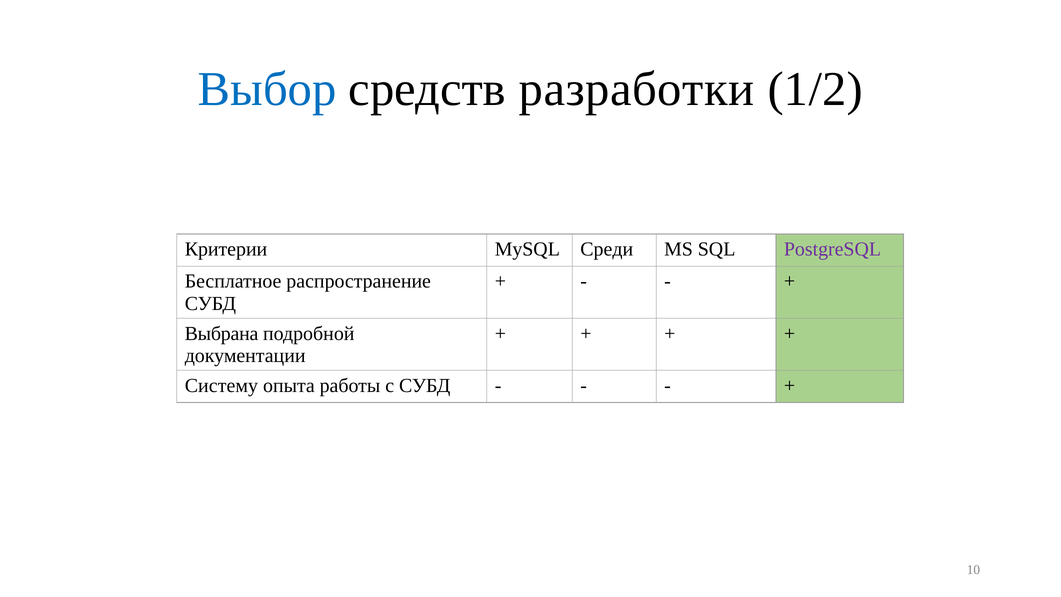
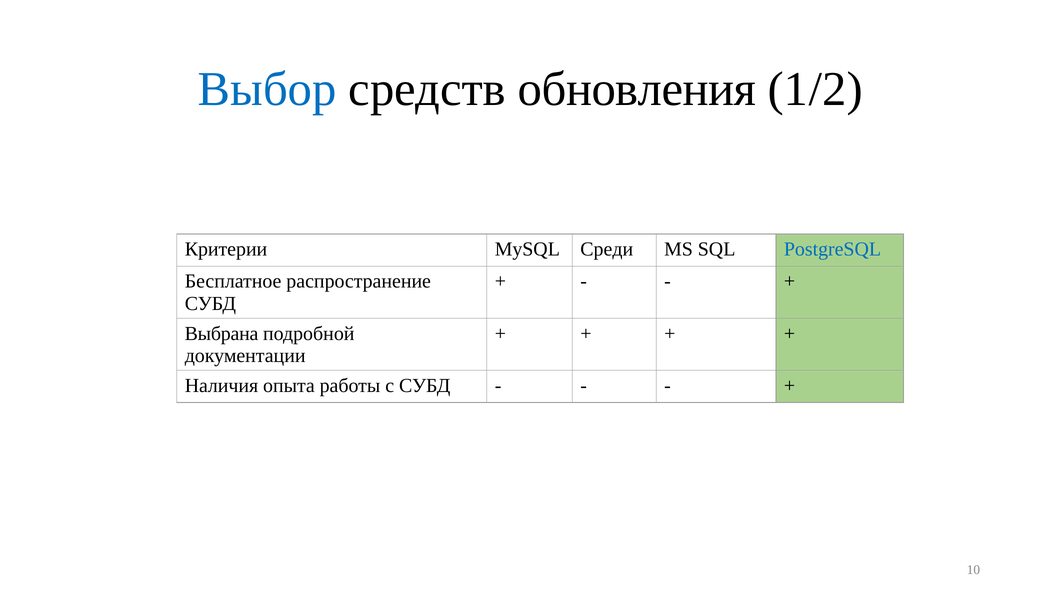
разработки: разработки -> обновления
PostgreSQL colour: purple -> blue
Систему: Систему -> Наличия
